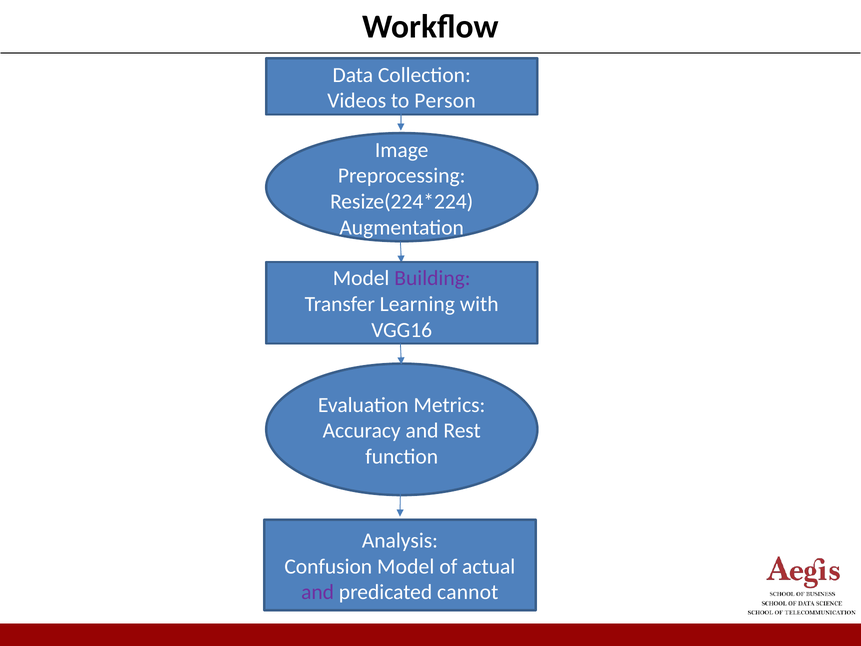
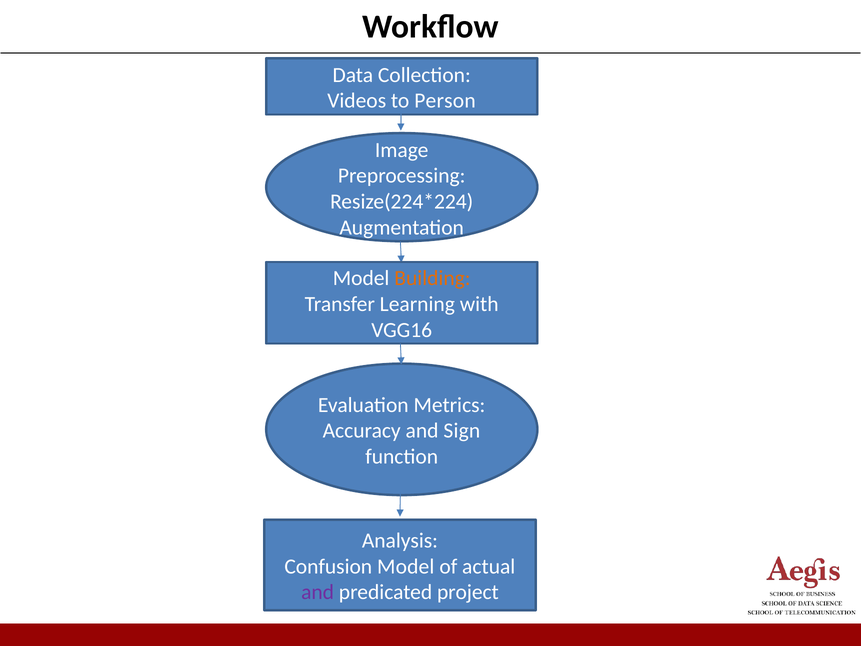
Building colour: purple -> orange
Rest: Rest -> Sign
cannot: cannot -> project
